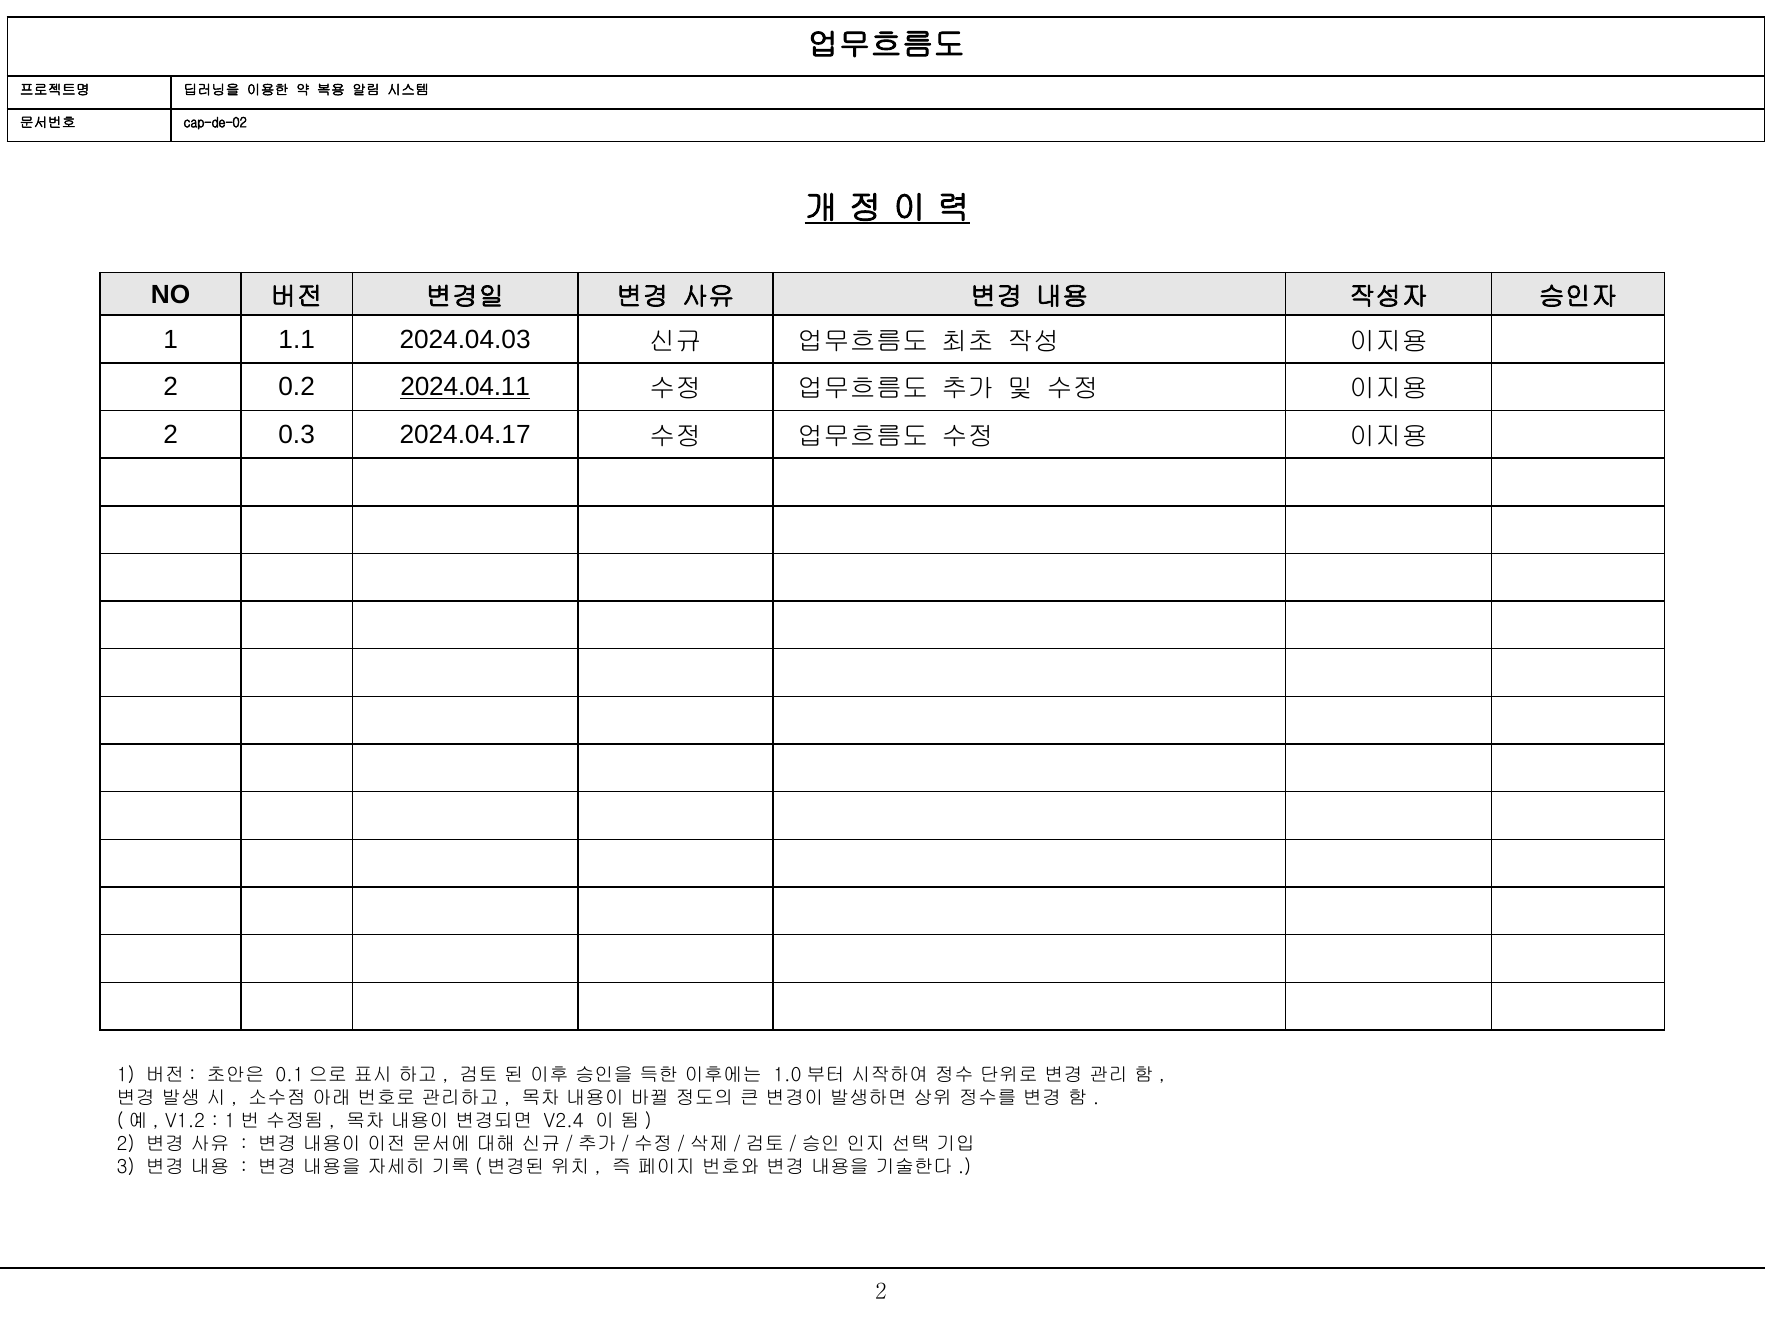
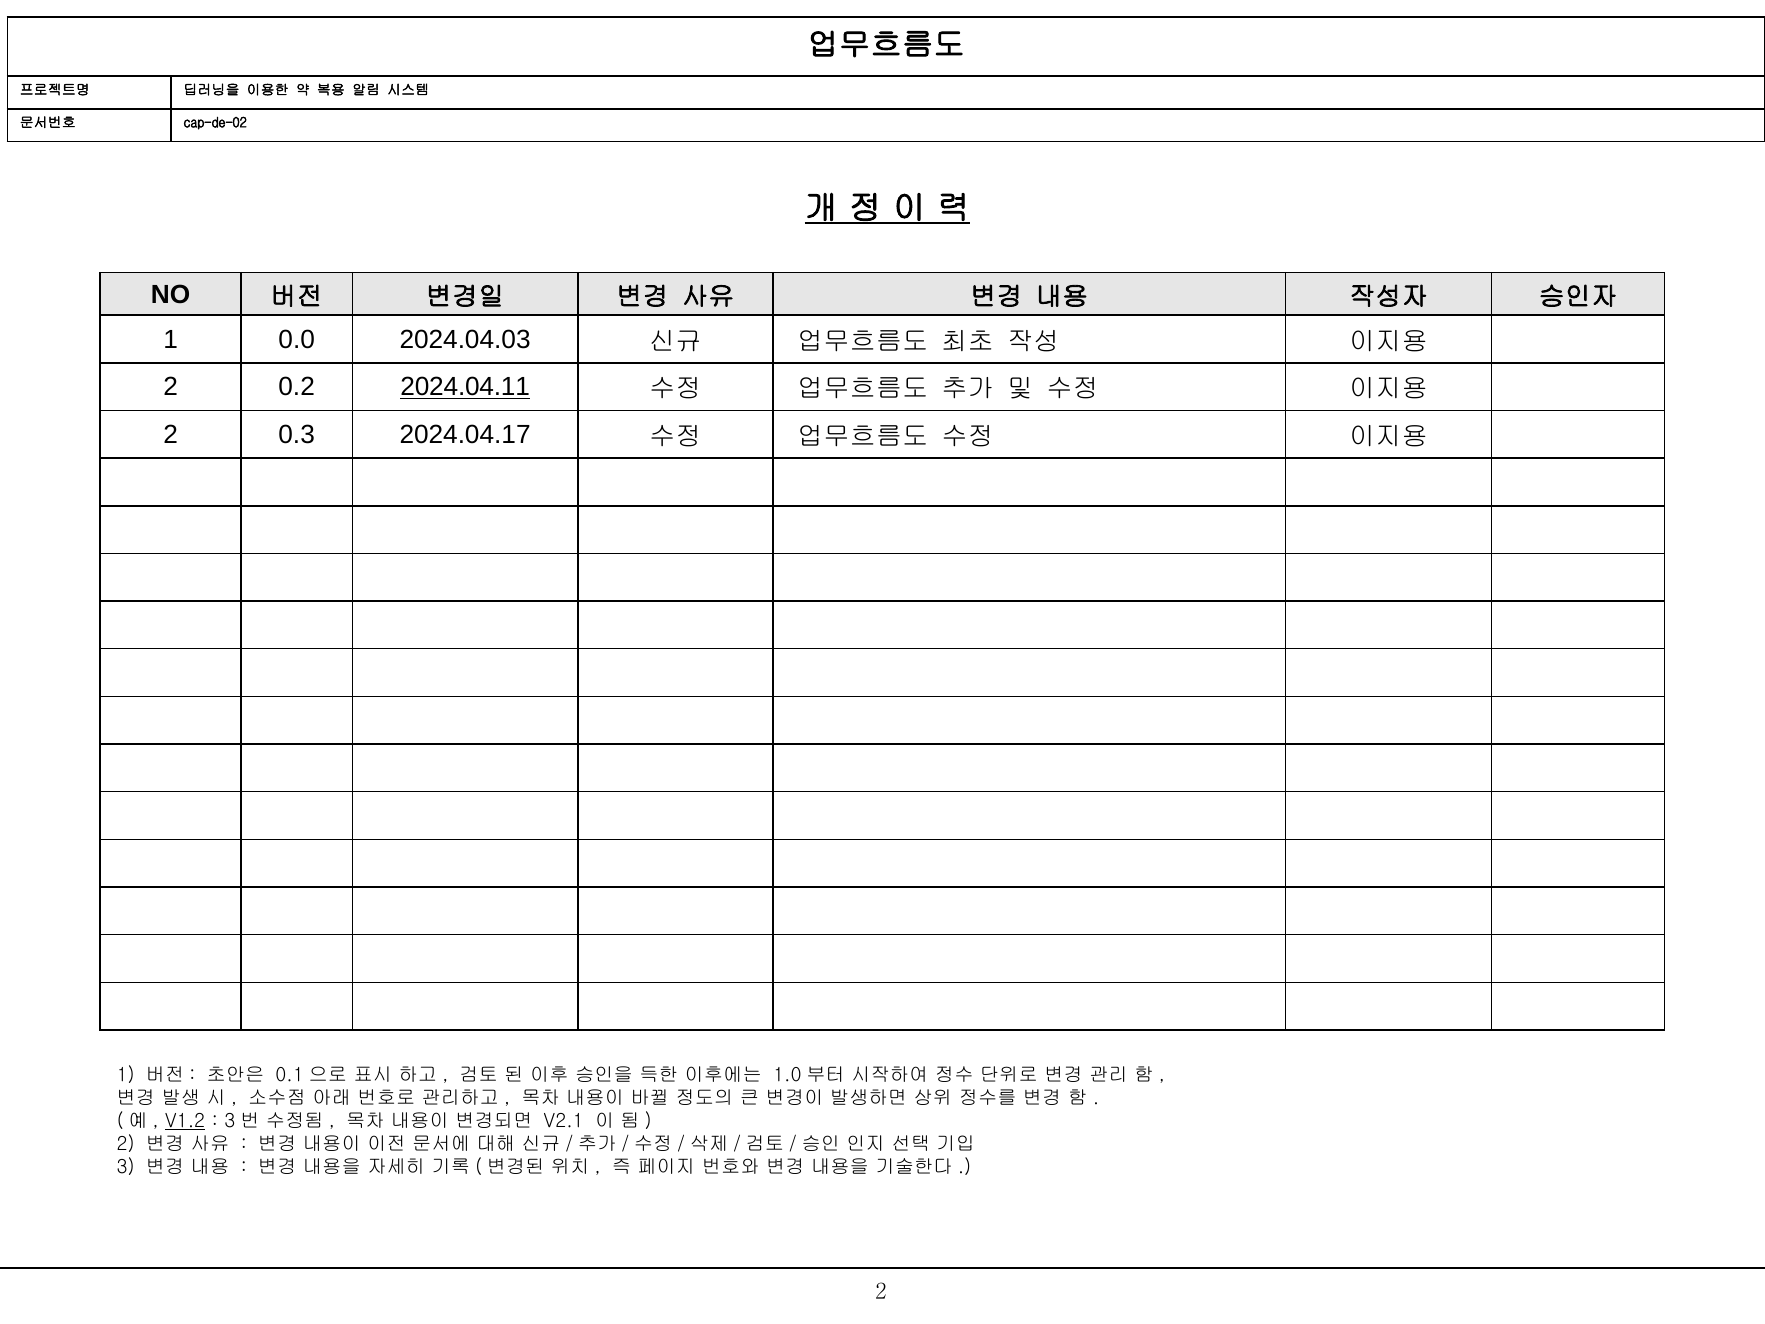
1.1: 1.1 -> 0.0
V1.2 underline: none -> present
1 at (230, 1121): 1 -> 3
V2.4: V2.4 -> V2.1
